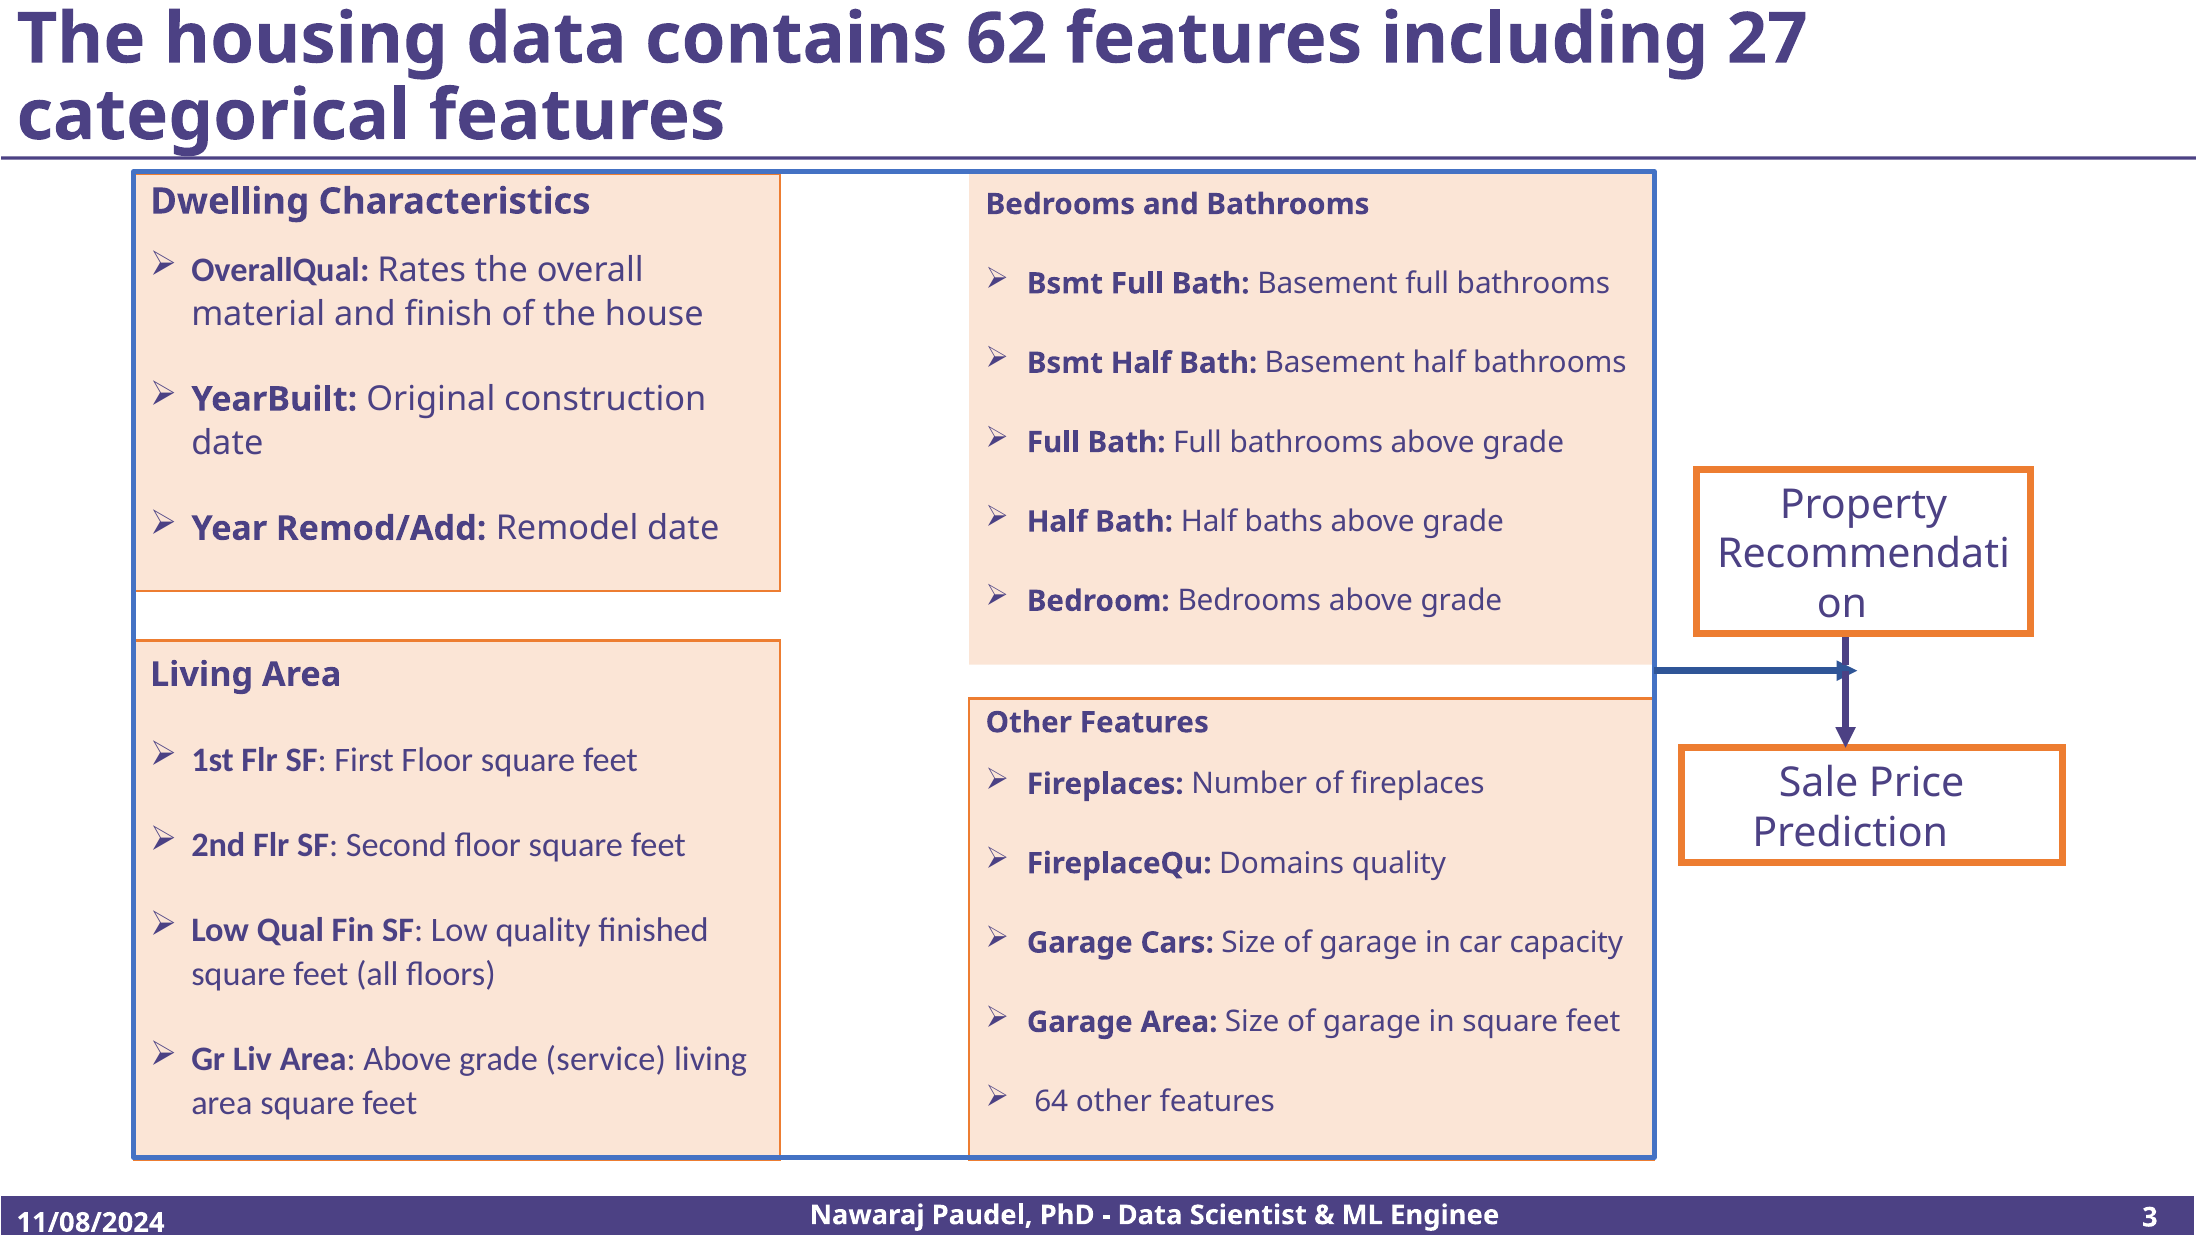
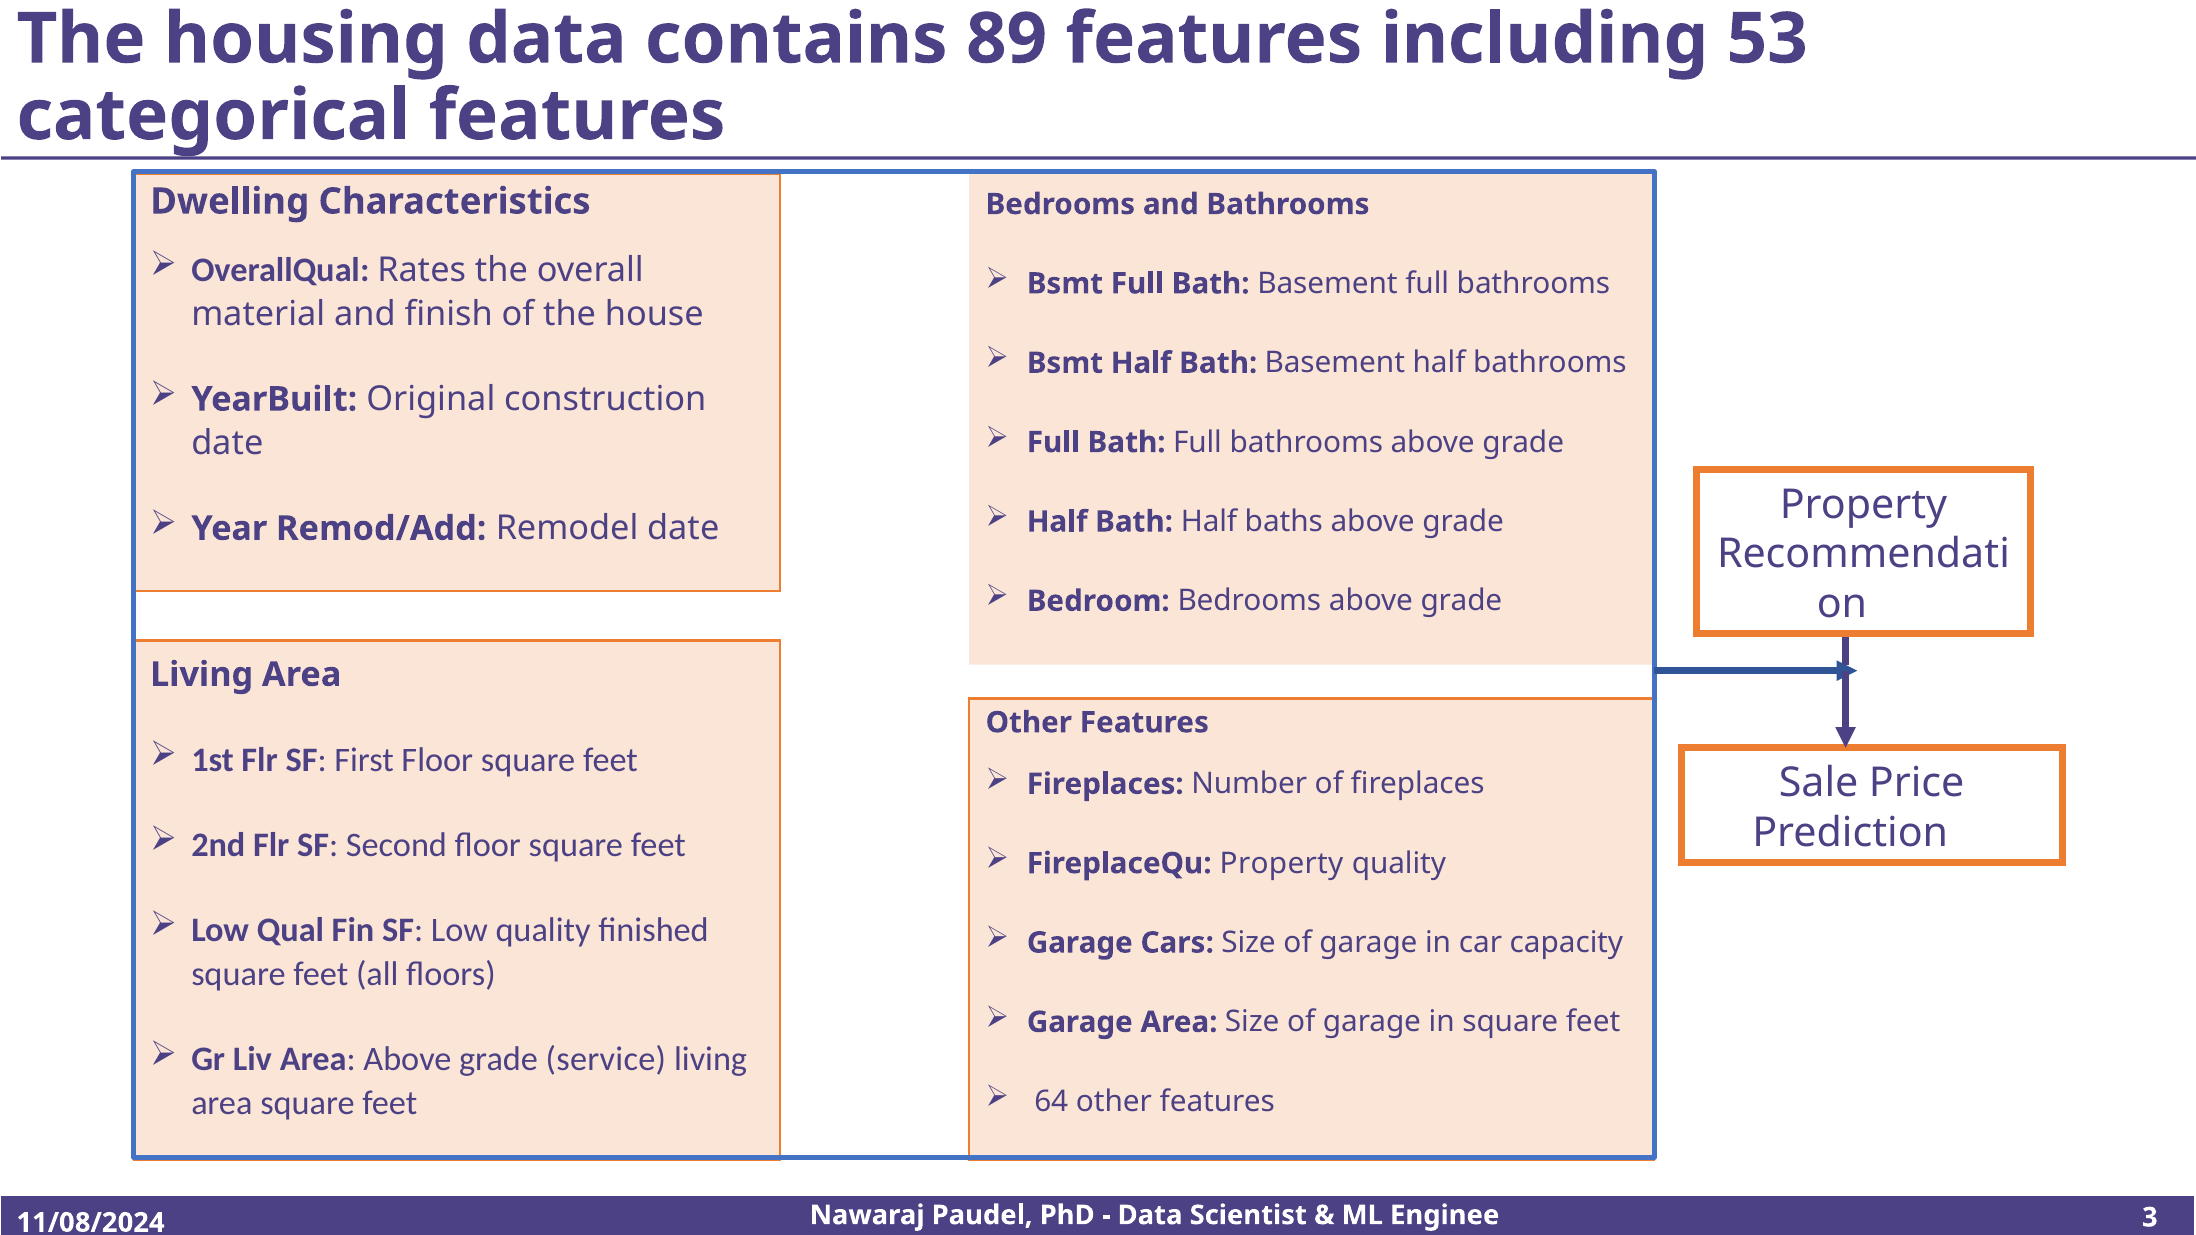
62: 62 -> 89
27: 27 -> 53
FireplaceQu Domains: Domains -> Property
